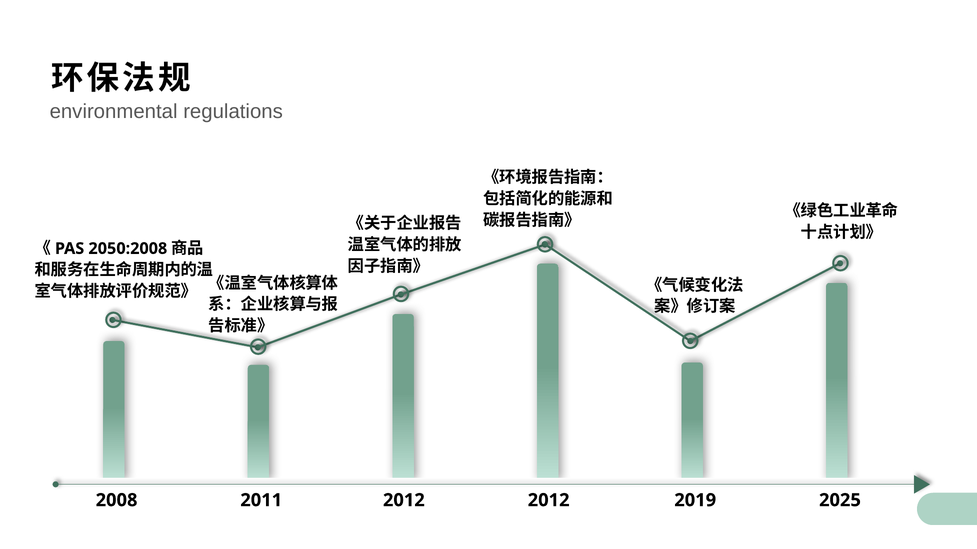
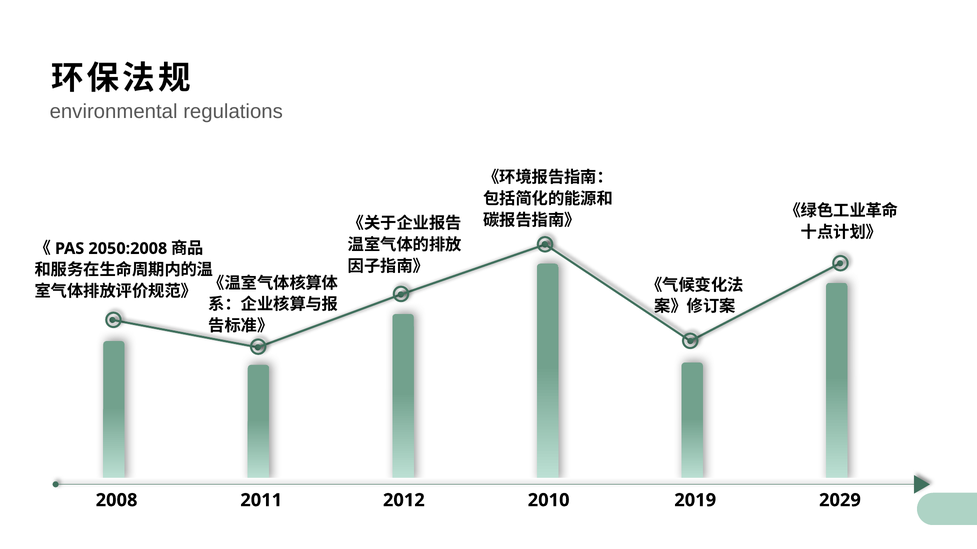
2012 2012: 2012 -> 2010
2025: 2025 -> 2029
